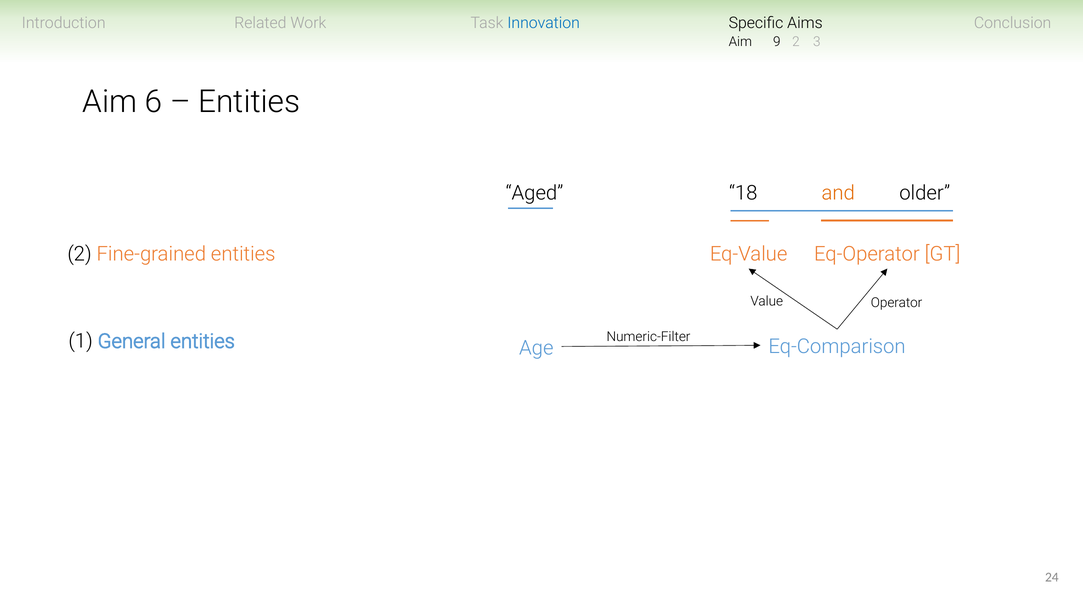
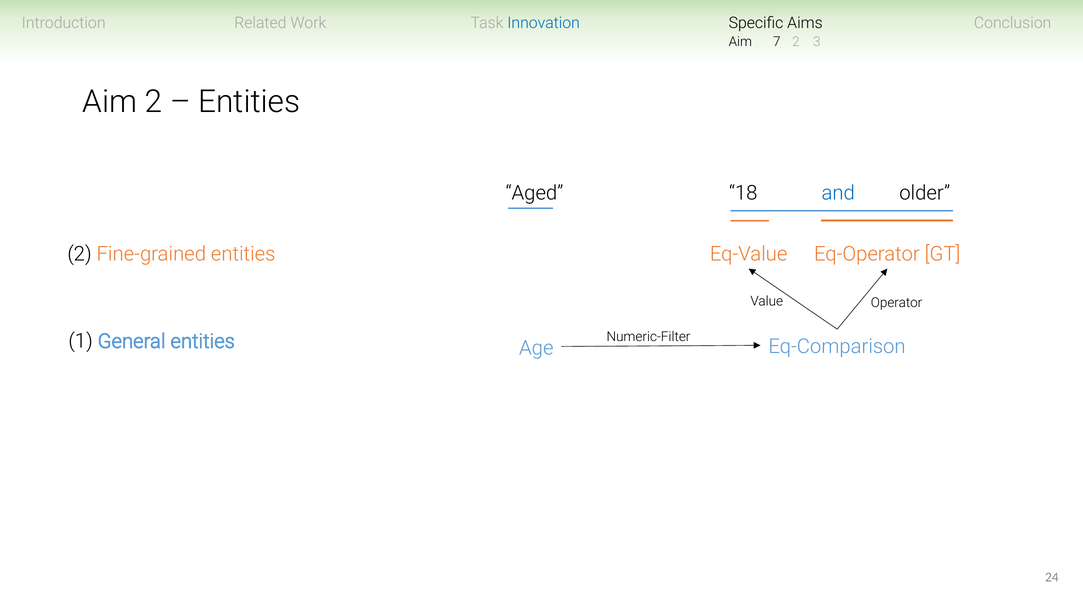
9: 9 -> 7
Aim 6: 6 -> 2
and colour: orange -> blue
